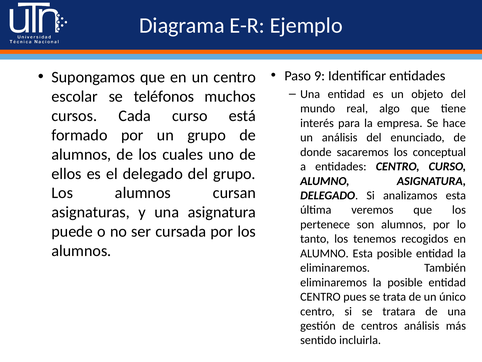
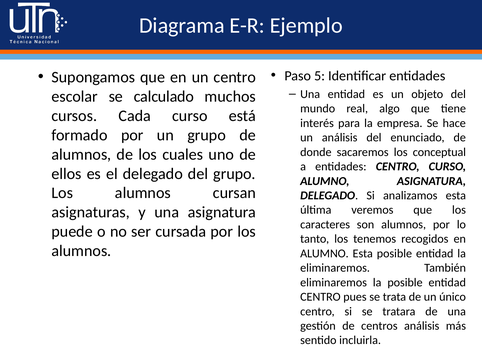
9: 9 -> 5
teléfonos: teléfonos -> calculado
pertenece: pertenece -> caracteres
